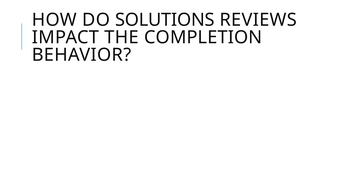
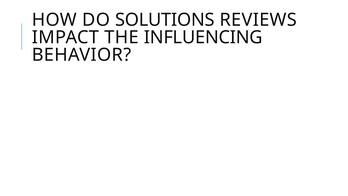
COMPLETION: COMPLETION -> INFLUENCING
